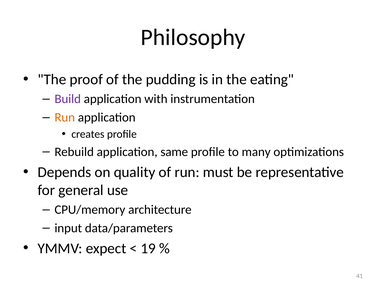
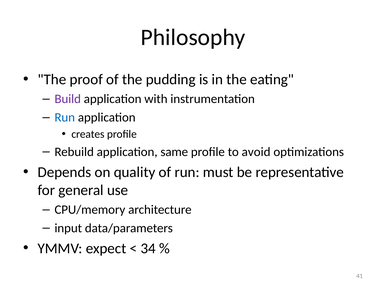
Run at (65, 118) colour: orange -> blue
many: many -> avoid
19: 19 -> 34
